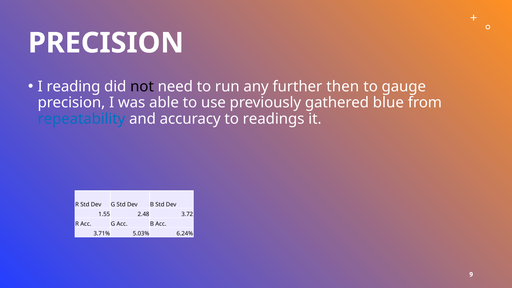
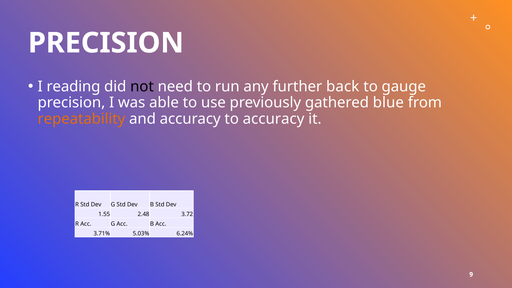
then: then -> back
repeatability colour: blue -> orange
to readings: readings -> accuracy
